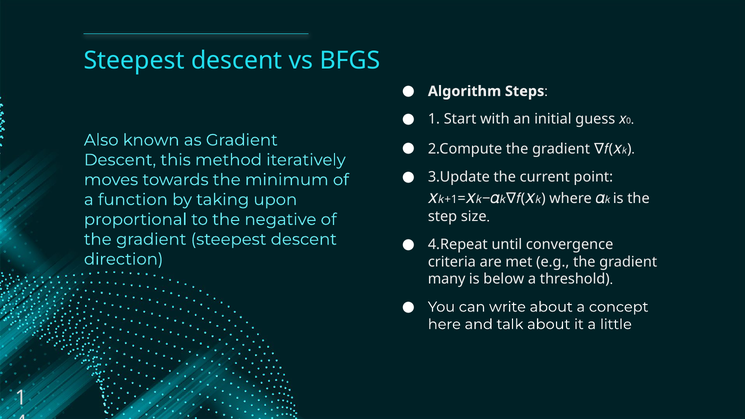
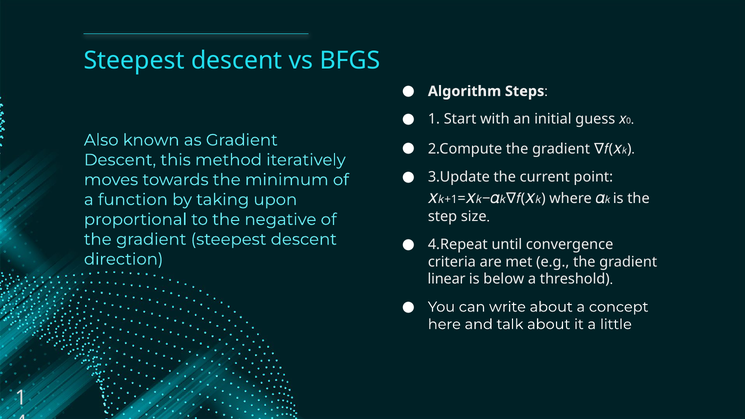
many: many -> linear
